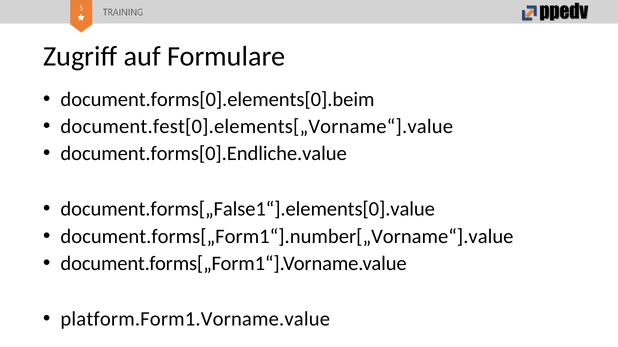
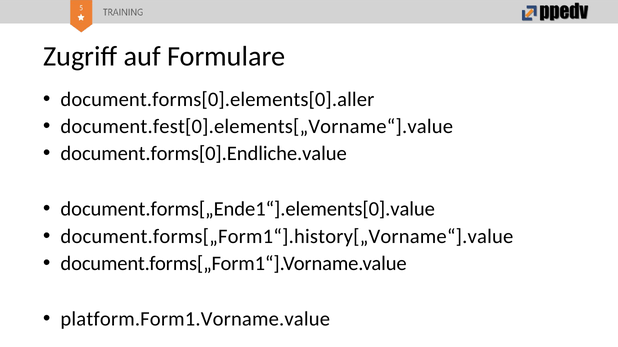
document.forms[0].elements[0].beim: document.forms[0].elements[0].beim -> document.forms[0].elements[0].aller
document.forms[„False1“].elements[0].value: document.forms[„False1“].elements[0].value -> document.forms[„Ende1“].elements[0].value
document.forms[„Form1“].number[„Vorname“].value: document.forms[„Form1“].number[„Vorname“].value -> document.forms[„Form1“].history[„Vorname“].value
